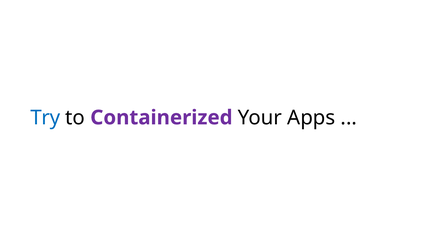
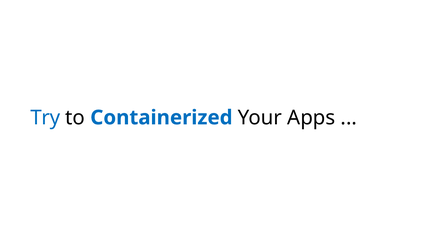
Containerized colour: purple -> blue
